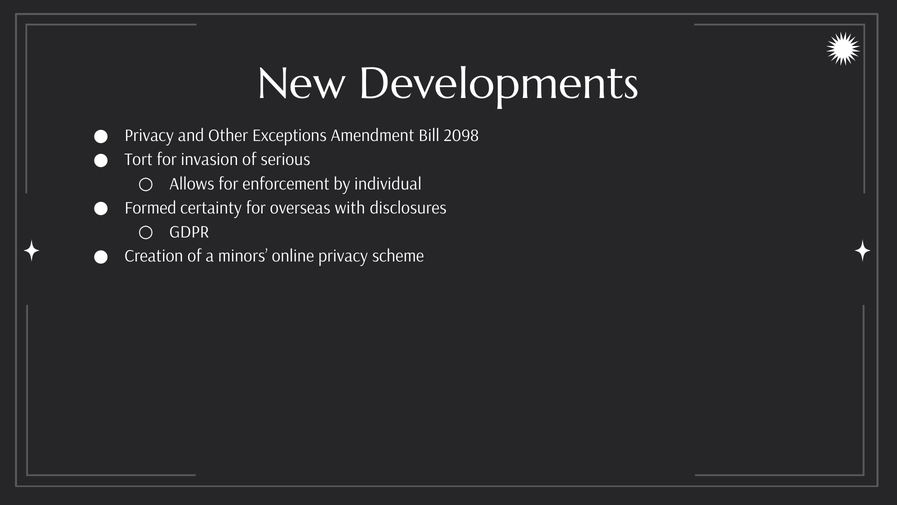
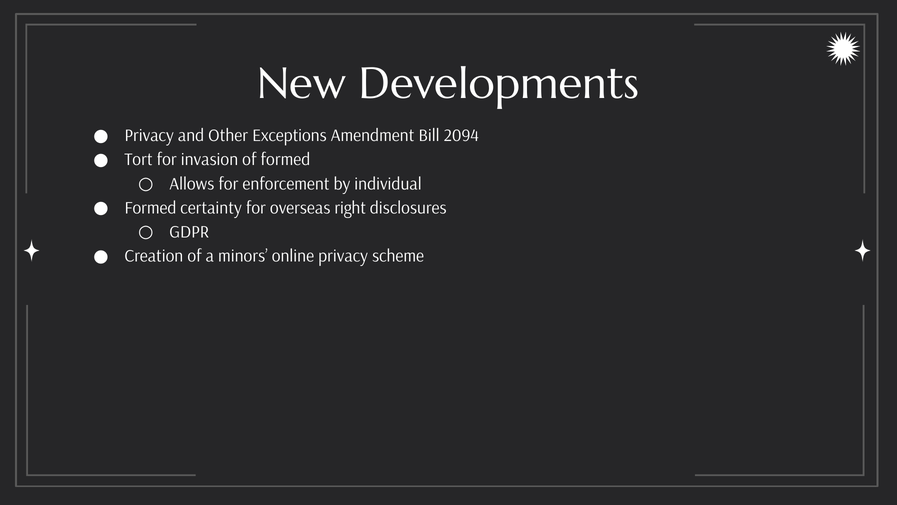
2098: 2098 -> 2094
of serious: serious -> formed
with: with -> right
